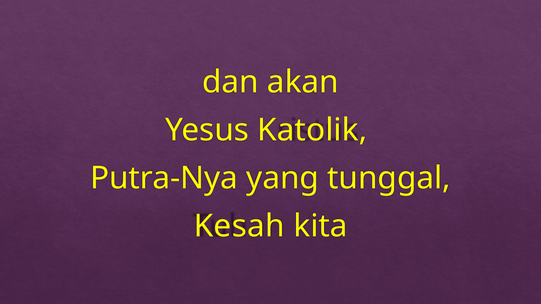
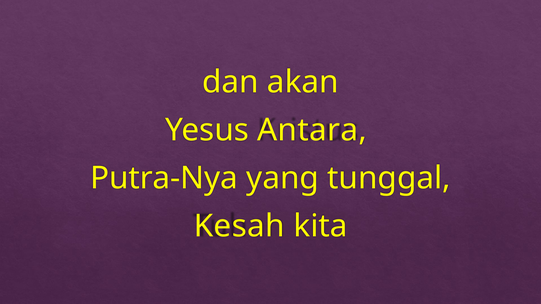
Katolik: Katolik -> Antara
